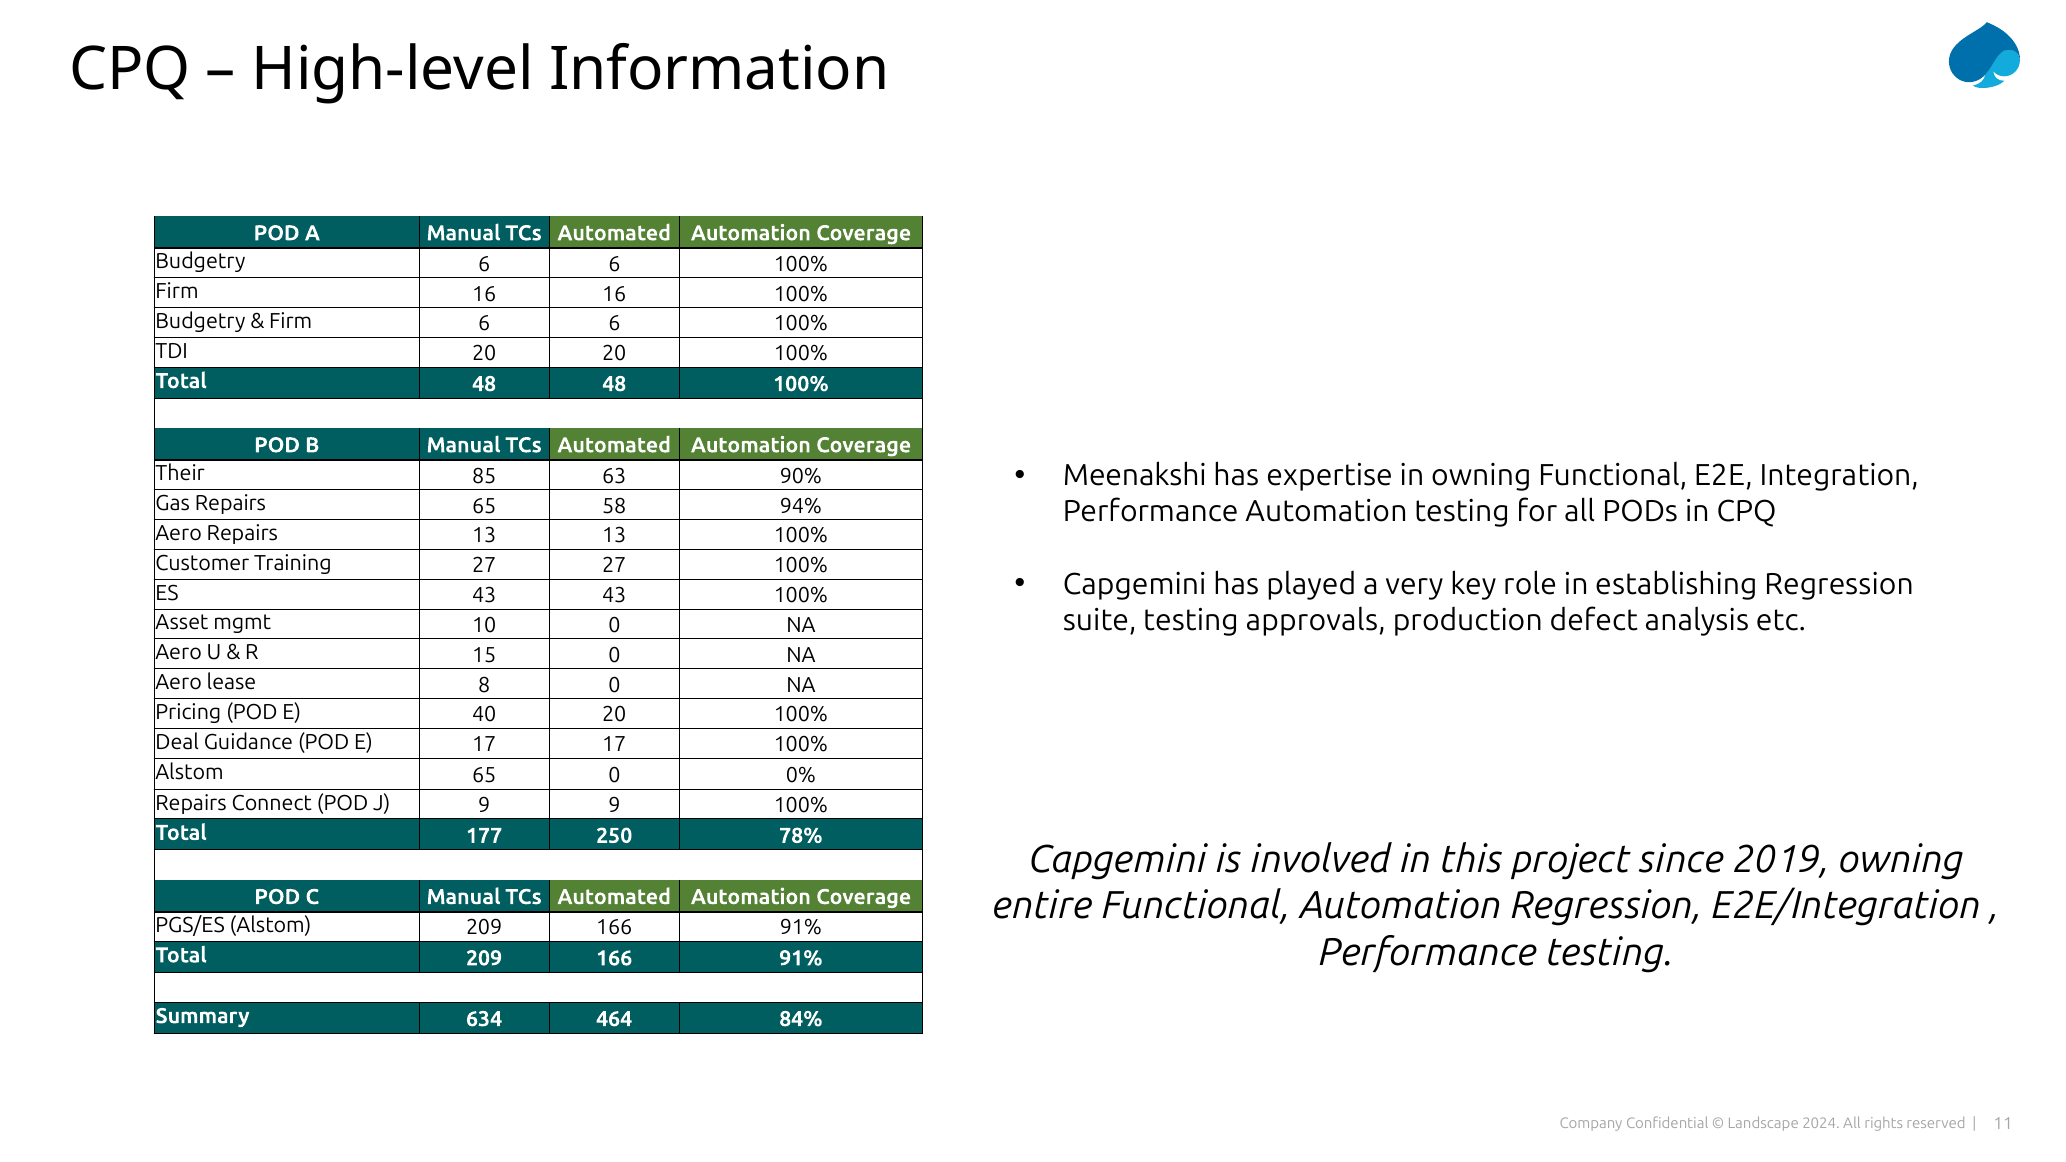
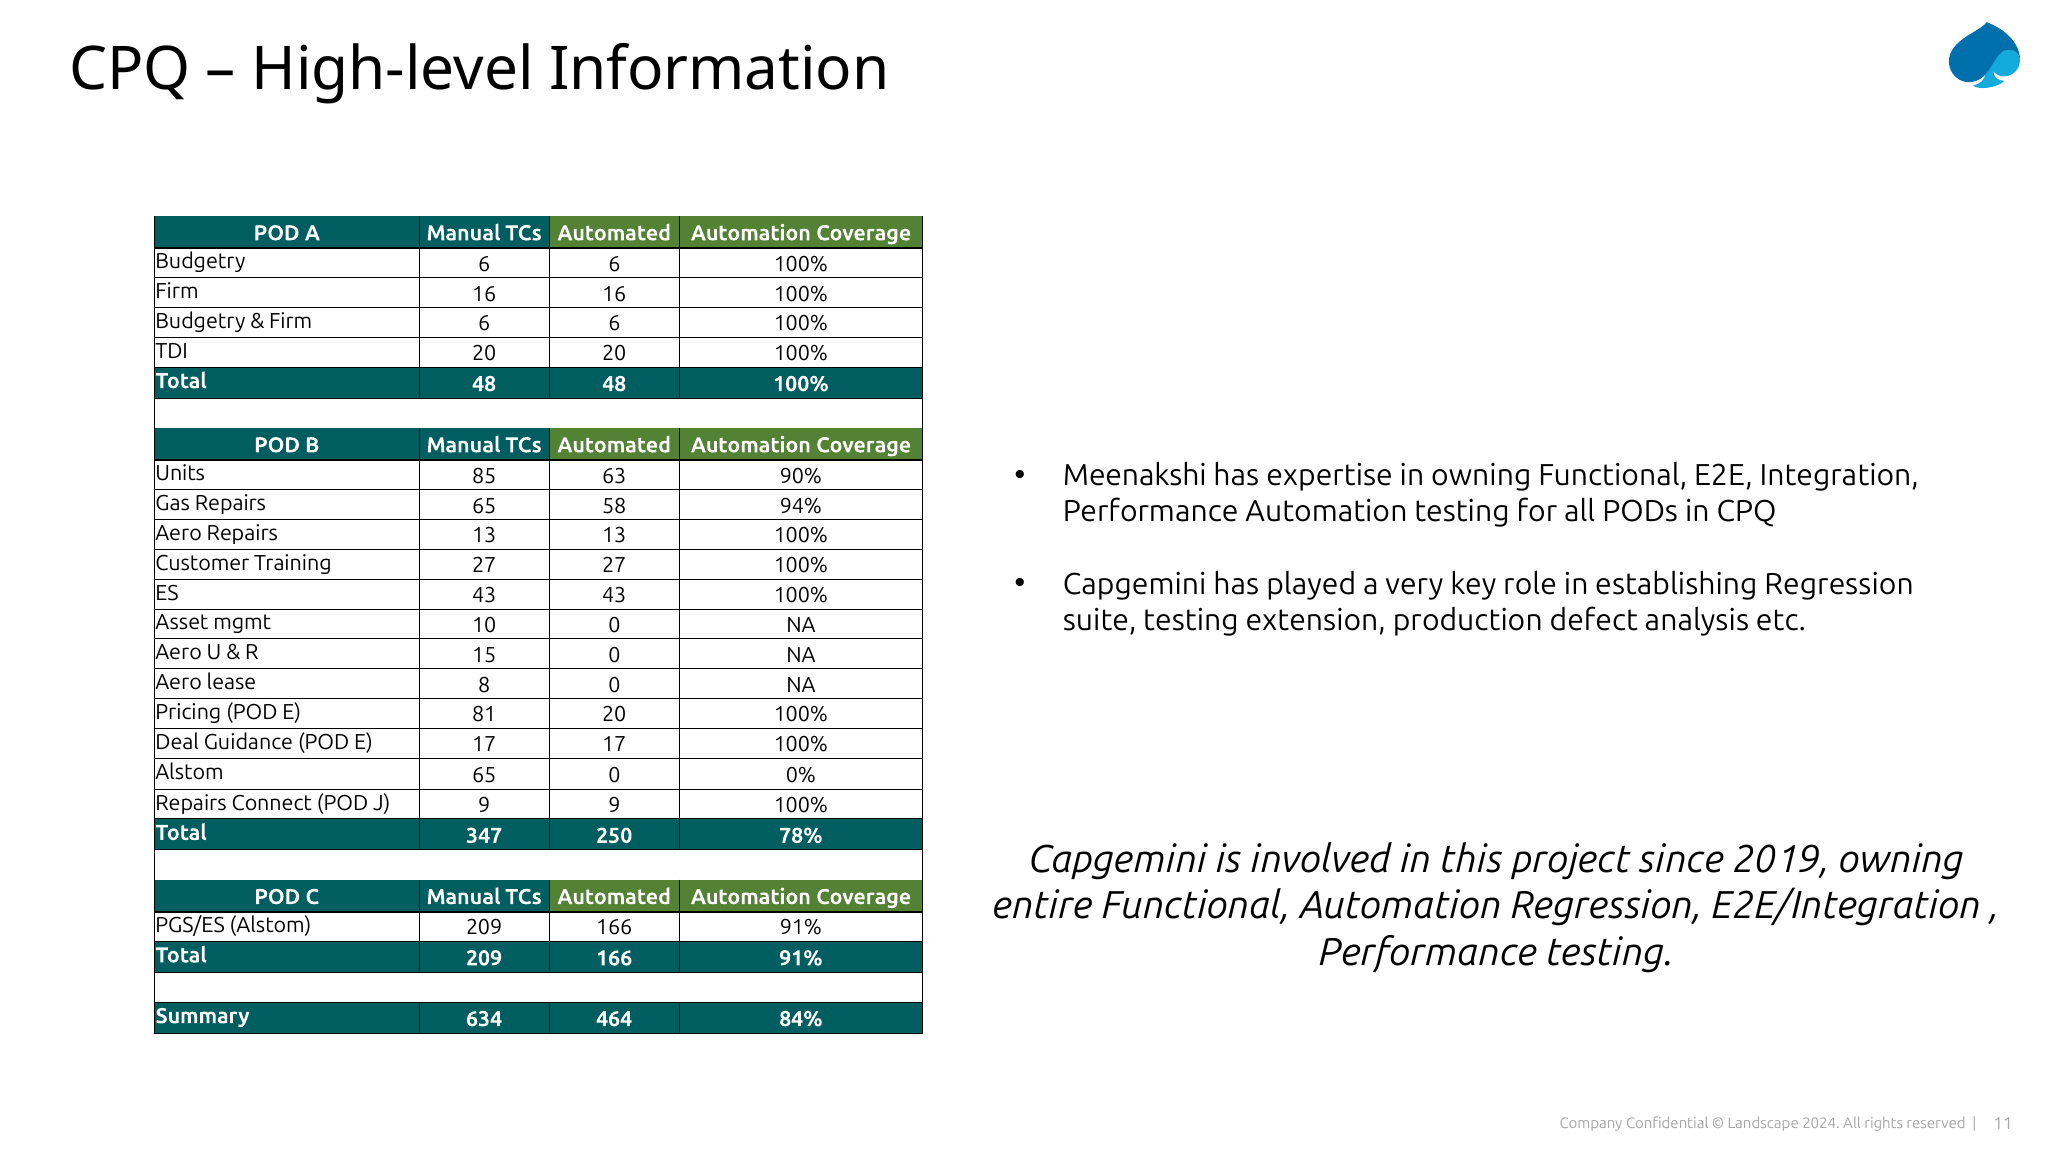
Their: Their -> Units
approvals: approvals -> extension
40: 40 -> 81
177: 177 -> 347
